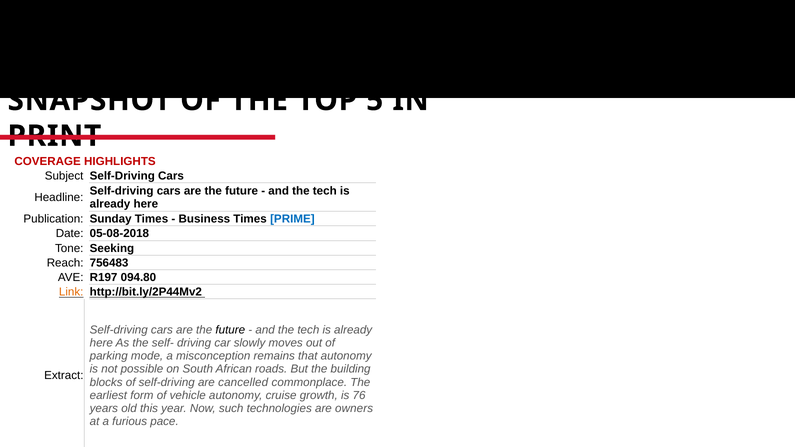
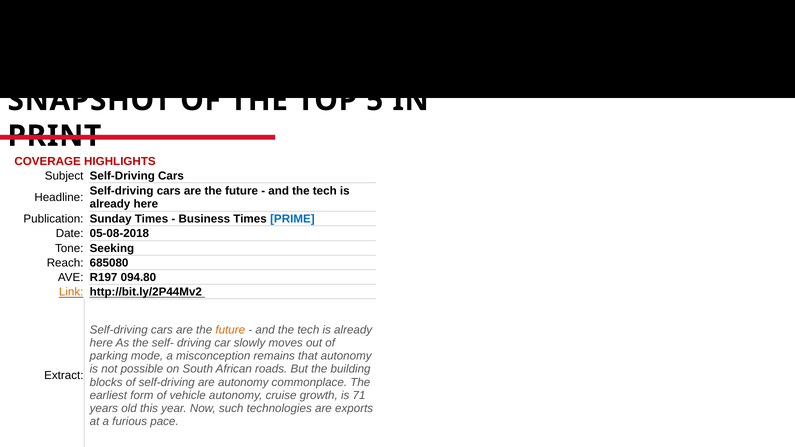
756483: 756483 -> 685080
future at (230, 330) colour: black -> orange
are cancelled: cancelled -> autonomy
76: 76 -> 71
owners: owners -> exports
